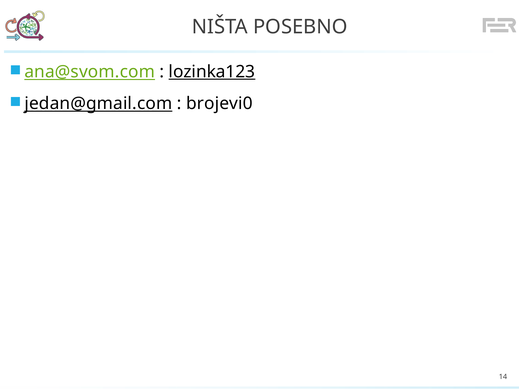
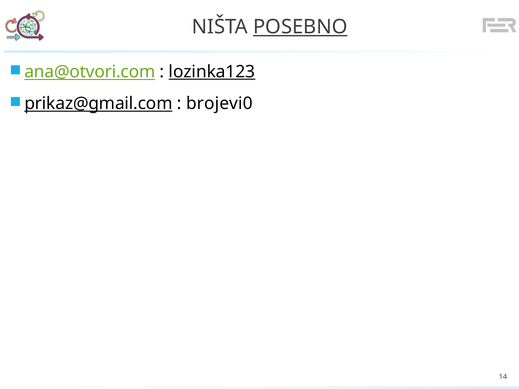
POSEBNO underline: none -> present
ana@svom.com: ana@svom.com -> ana@otvori.com
jedan@gmail.com: jedan@gmail.com -> prikaz@gmail.com
